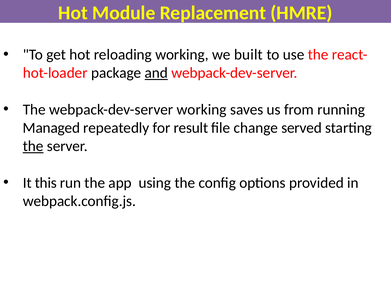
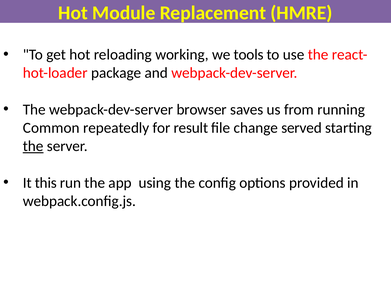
built: built -> tools
and underline: present -> none
webpack-dev-server working: working -> browser
Managed: Managed -> Common
